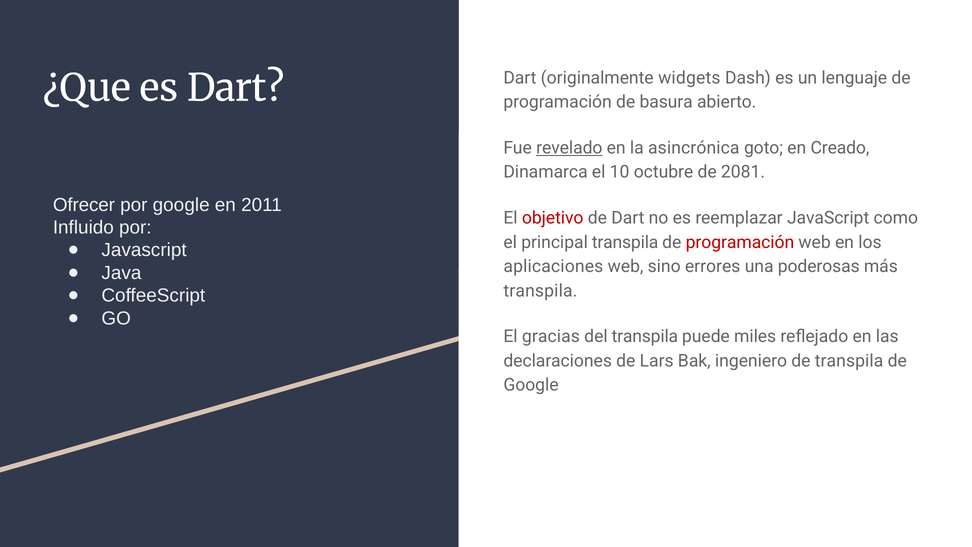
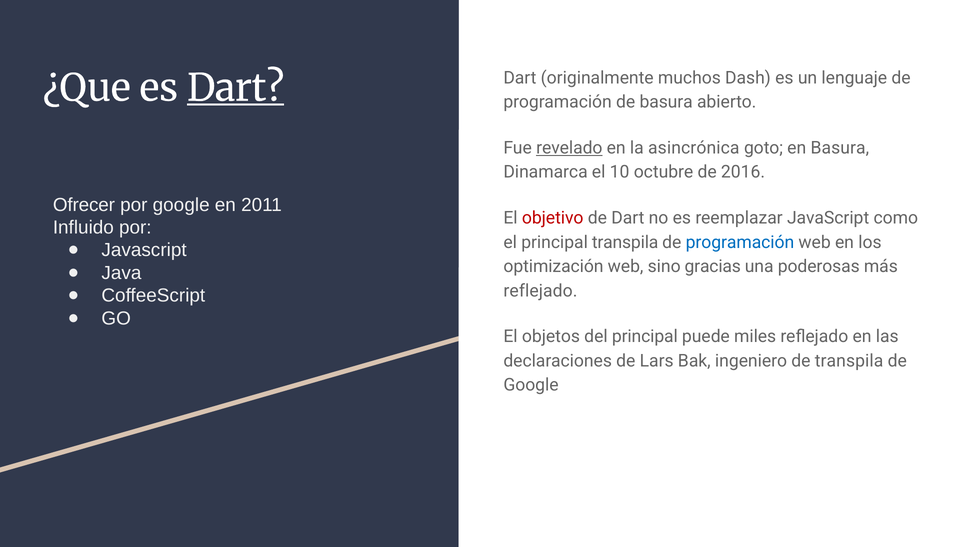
widgets: widgets -> muchos
Dart at (236, 88) underline: none -> present
en Creado: Creado -> Basura
2081: 2081 -> 2016
programación at (740, 242) colour: red -> blue
aplicaciones: aplicaciones -> optimización
errores: errores -> gracias
transpila at (540, 291): transpila -> reflejado
gracias: gracias -> objetos
del transpila: transpila -> principal
